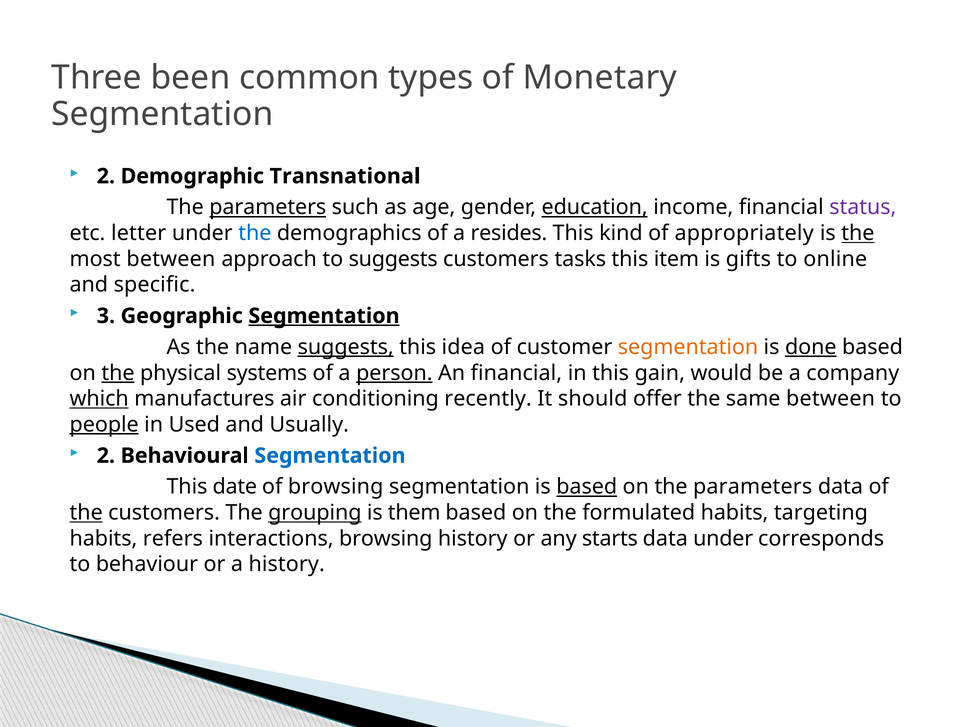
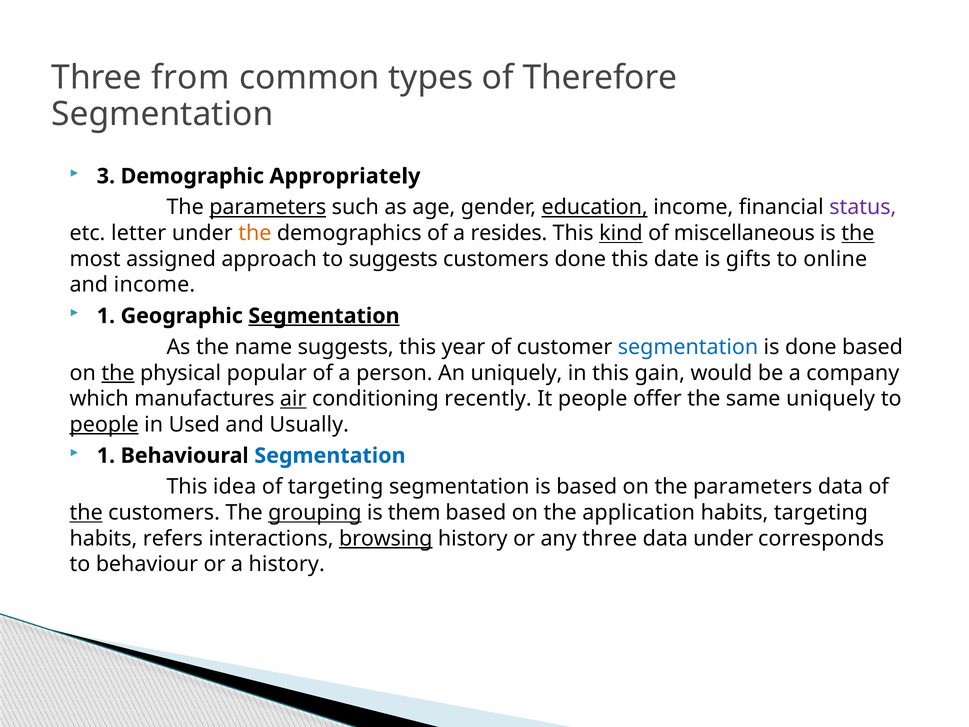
been: been -> from
Monetary: Monetary -> Therefore
2 at (106, 176): 2 -> 3
Transnational: Transnational -> Appropriately
the at (255, 233) colour: blue -> orange
kind underline: none -> present
appropriately: appropriately -> miscellaneous
most between: between -> assigned
customers tasks: tasks -> done
item: item -> date
and specific: specific -> income
3 at (106, 316): 3 -> 1
suggests at (346, 347) underline: present -> none
idea: idea -> year
segmentation at (688, 347) colour: orange -> blue
done at (811, 347) underline: present -> none
systems: systems -> popular
person underline: present -> none
An financial: financial -> uniquely
which underline: present -> none
air underline: none -> present
It should: should -> people
same between: between -> uniquely
2 at (106, 456): 2 -> 1
date: date -> idea
of browsing: browsing -> targeting
based at (587, 487) underline: present -> none
formulated: formulated -> application
browsing at (386, 538) underline: none -> present
any starts: starts -> three
